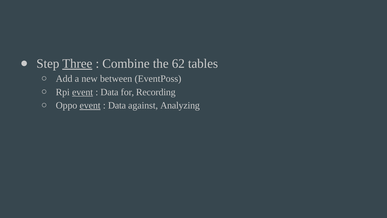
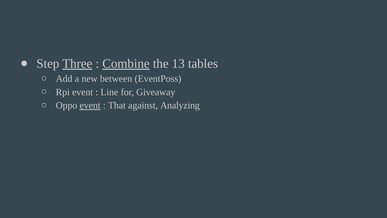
Combine underline: none -> present
62: 62 -> 13
event at (83, 92) underline: present -> none
Data at (109, 92): Data -> Line
Recording: Recording -> Giveaway
Data at (117, 105): Data -> That
